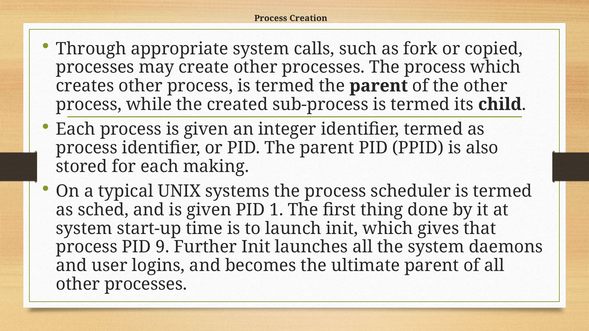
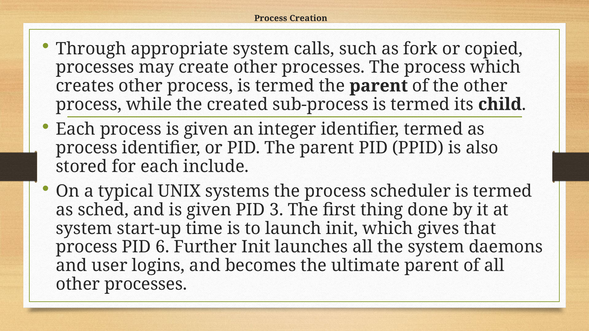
making: making -> include
1: 1 -> 3
9: 9 -> 6
